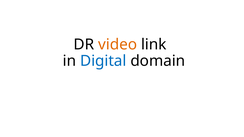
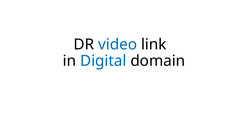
video colour: orange -> blue
